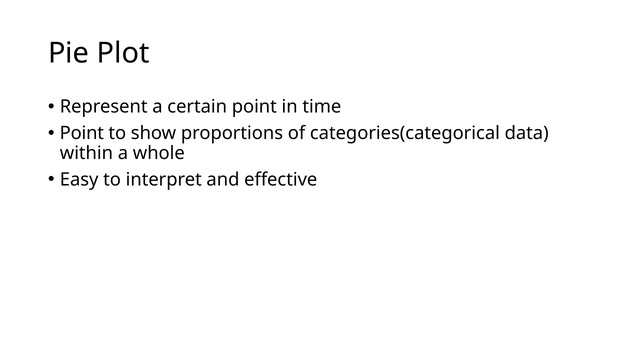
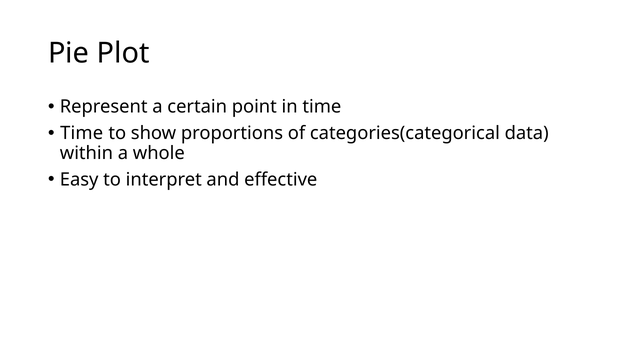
Point at (82, 133): Point -> Time
